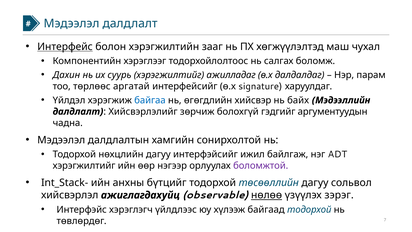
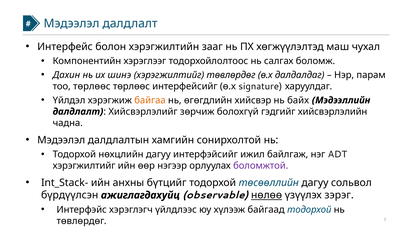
Интерфейс underline: present -> none
суурь: суурь -> шинэ
хэрэгжилтийг ажилладаг: ажилладаг -> төвлөрдөг
төрлөөс аргатай: аргатай -> төрлөөс
байгаа colour: blue -> orange
аргументуудын: аргументуудын -> хийсвэрлэлийн
хийсвэрлэл: хийсвэрлэл -> бүрдүүлсэн
